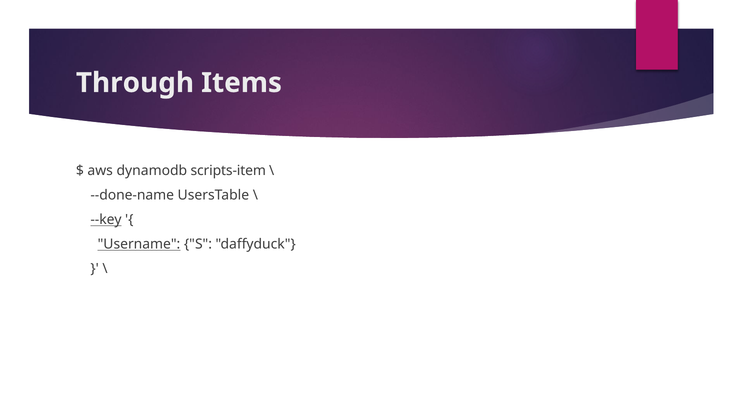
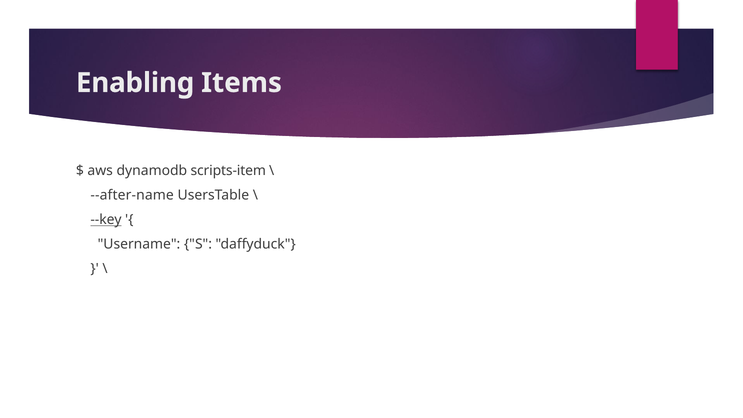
Through: Through -> Enabling
--done-name: --done-name -> --after-name
Username underline: present -> none
